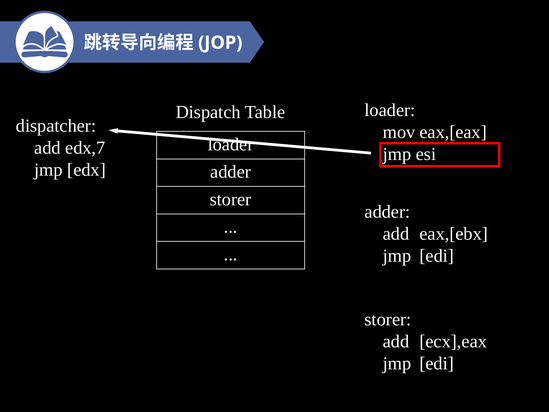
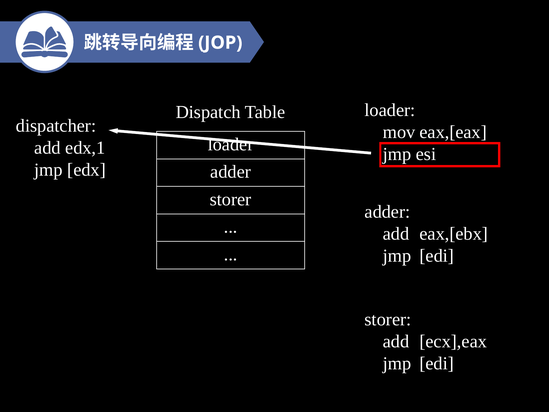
edx,7: edx,7 -> edx,1
